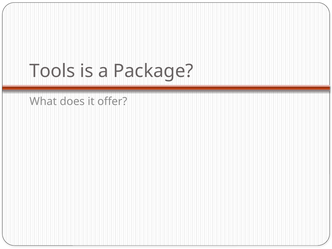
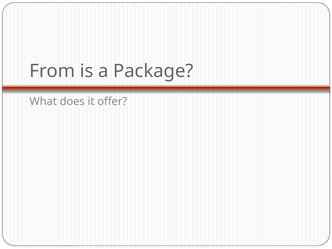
Tools: Tools -> From
